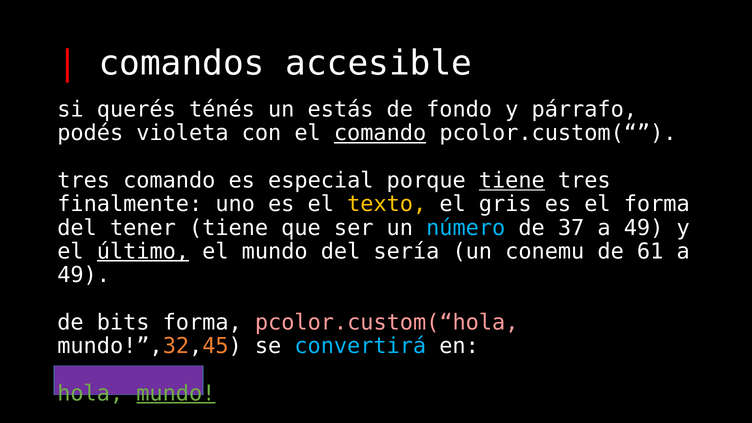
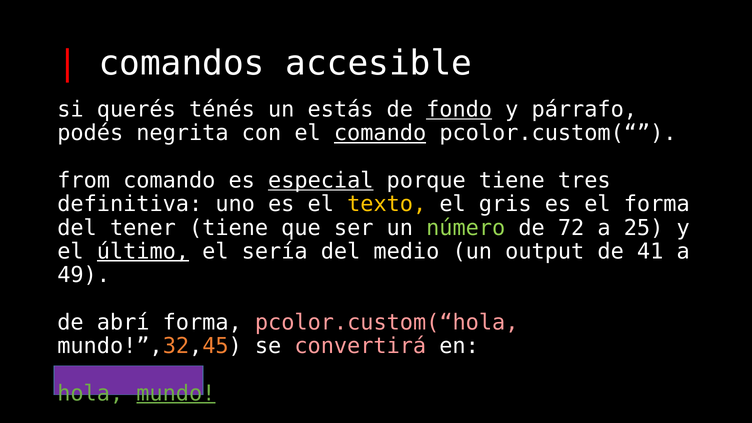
fondo underline: none -> present
violeta: violeta -> negrita
tres at (84, 181): tres -> from
especial underline: none -> present
tiene at (512, 181) underline: present -> none
finalmente: finalmente -> definitiva
número colour: light blue -> light green
37: 37 -> 72
49 at (644, 228): 49 -> 25
el mundo: mundo -> sería
sería: sería -> medio
conemu: conemu -> output
61: 61 -> 41
bits: bits -> abrí
convertirá colour: light blue -> pink
